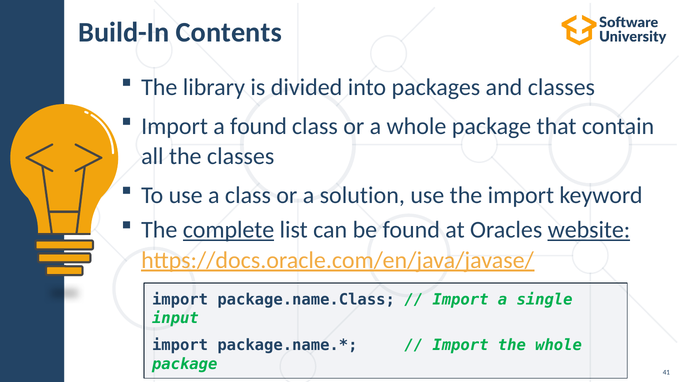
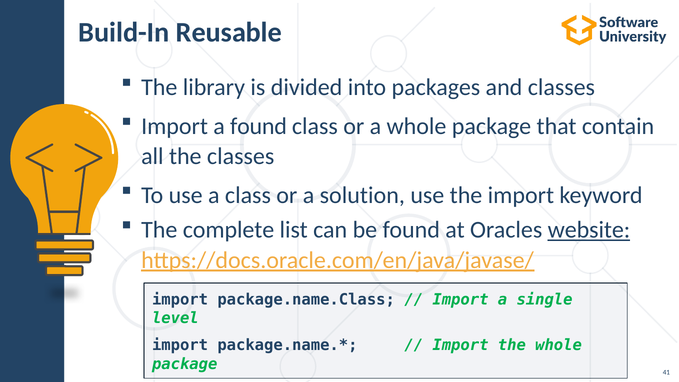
Contents: Contents -> Reusable
complete underline: present -> none
input: input -> level
